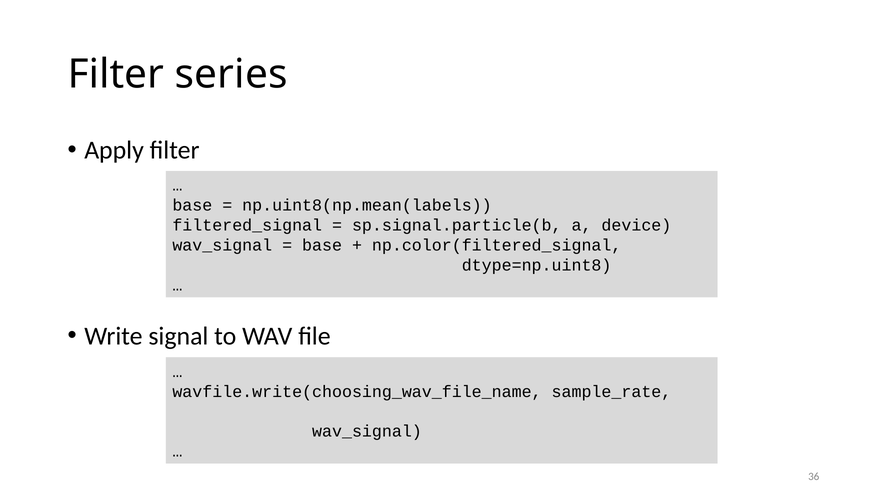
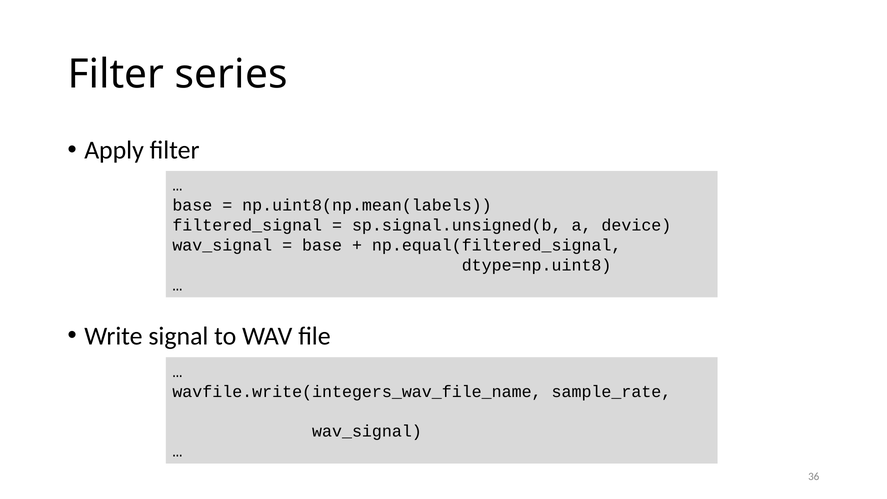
sp.signal.particle(b: sp.signal.particle(b -> sp.signal.unsigned(b
np.color(filtered_signal: np.color(filtered_signal -> np.equal(filtered_signal
wavfile.write(choosing_wav_file_name: wavfile.write(choosing_wav_file_name -> wavfile.write(integers_wav_file_name
